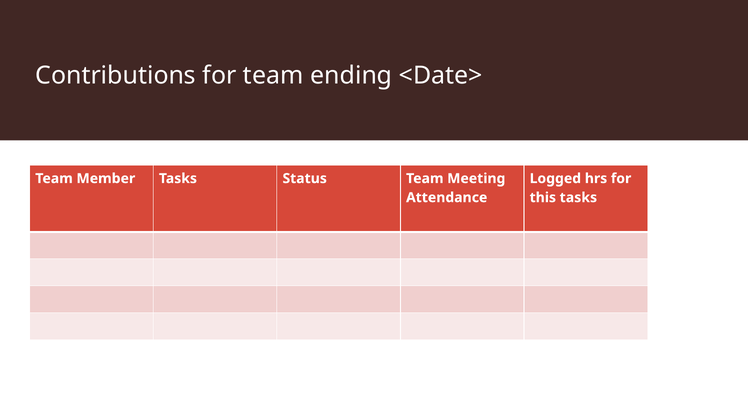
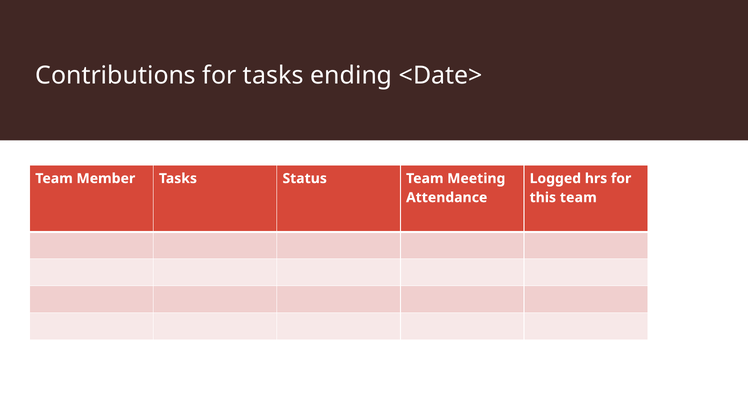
for team: team -> tasks
this tasks: tasks -> team
